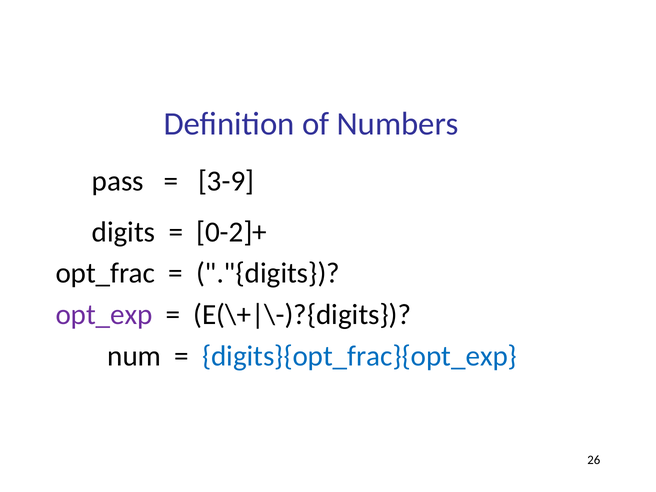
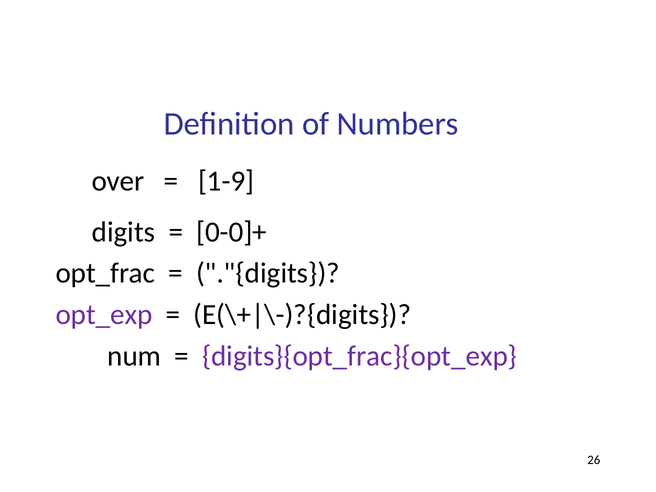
pass: pass -> over
3-9: 3-9 -> 1-9
0-2]+: 0-2]+ -> 0-0]+
digits}{opt_frac}{opt_exp colour: blue -> purple
